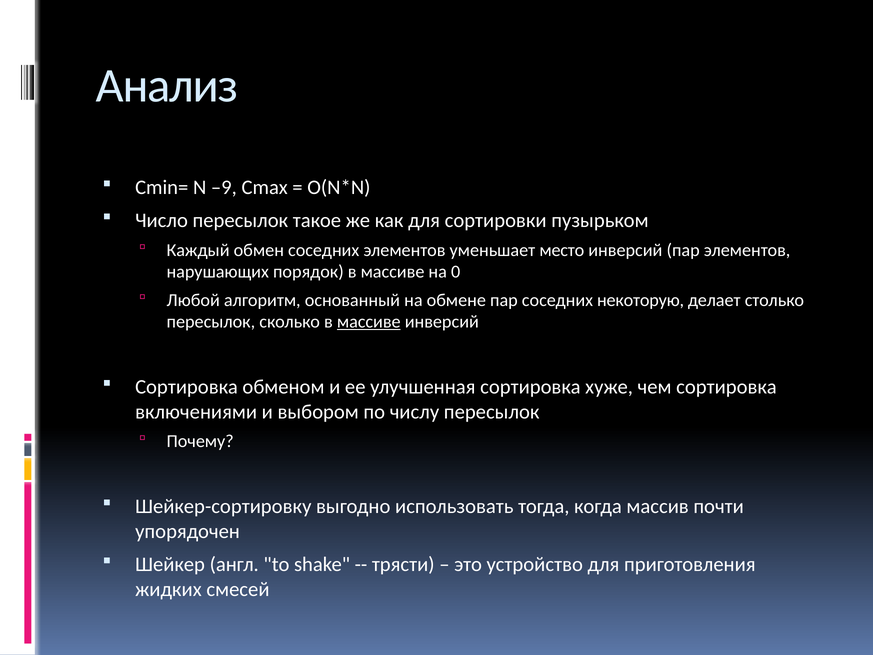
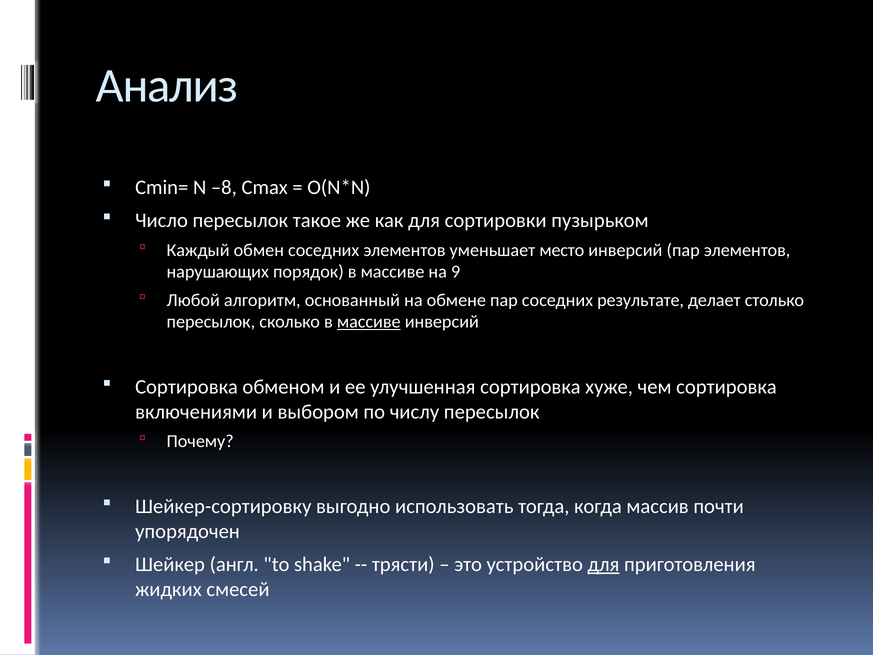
–9: –9 -> –8
0: 0 -> 9
некоторую: некоторую -> результате
для at (603, 564) underline: none -> present
